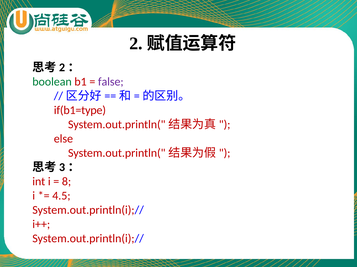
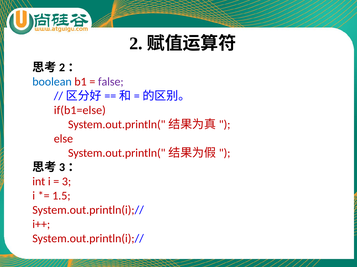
boolean colour: green -> blue
if(b1=type: if(b1=type -> if(b1=else
8: 8 -> 3
4.5: 4.5 -> 1.5
